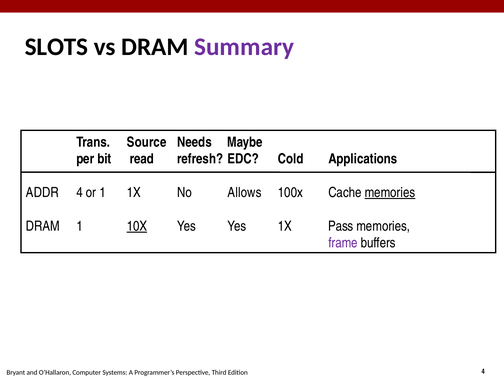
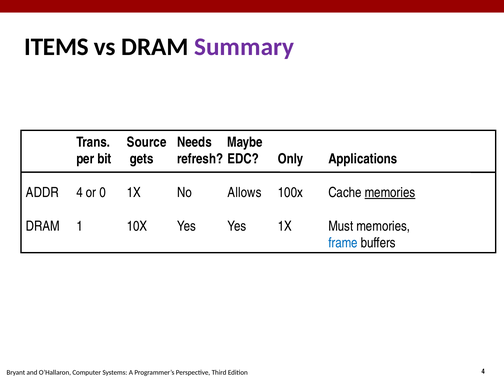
SLOTS: SLOTS -> ITEMS
read: read -> gets
Cold: Cold -> Only
or 1: 1 -> 0
10X underline: present -> none
Pass: Pass -> Must
frame colour: purple -> blue
